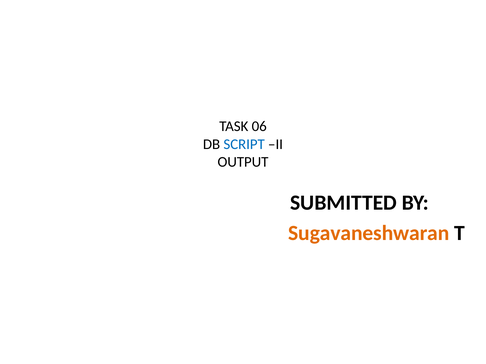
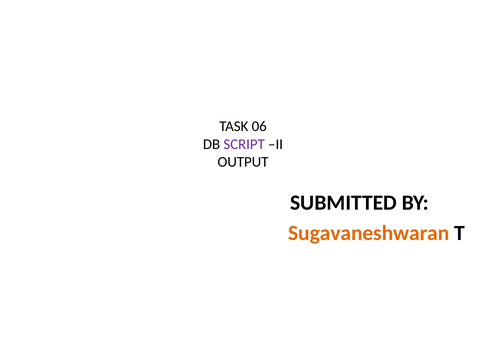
SCRIPT colour: blue -> purple
